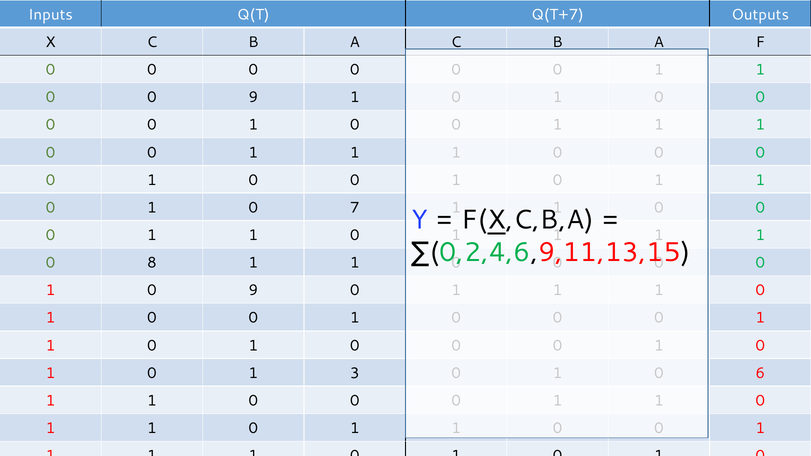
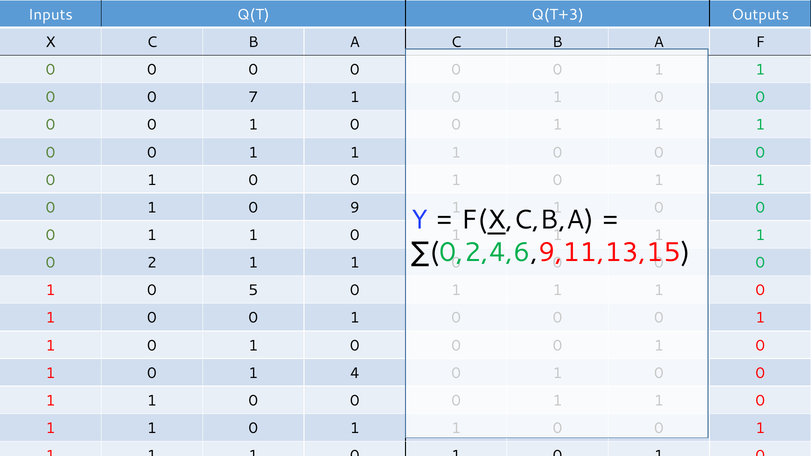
Q(T+7: Q(T+7 -> Q(T+3
0 0 9: 9 -> 7
7: 7 -> 9
8: 8 -> 2
1 0 9: 9 -> 5
3: 3 -> 4
6 at (760, 373): 6 -> 0
